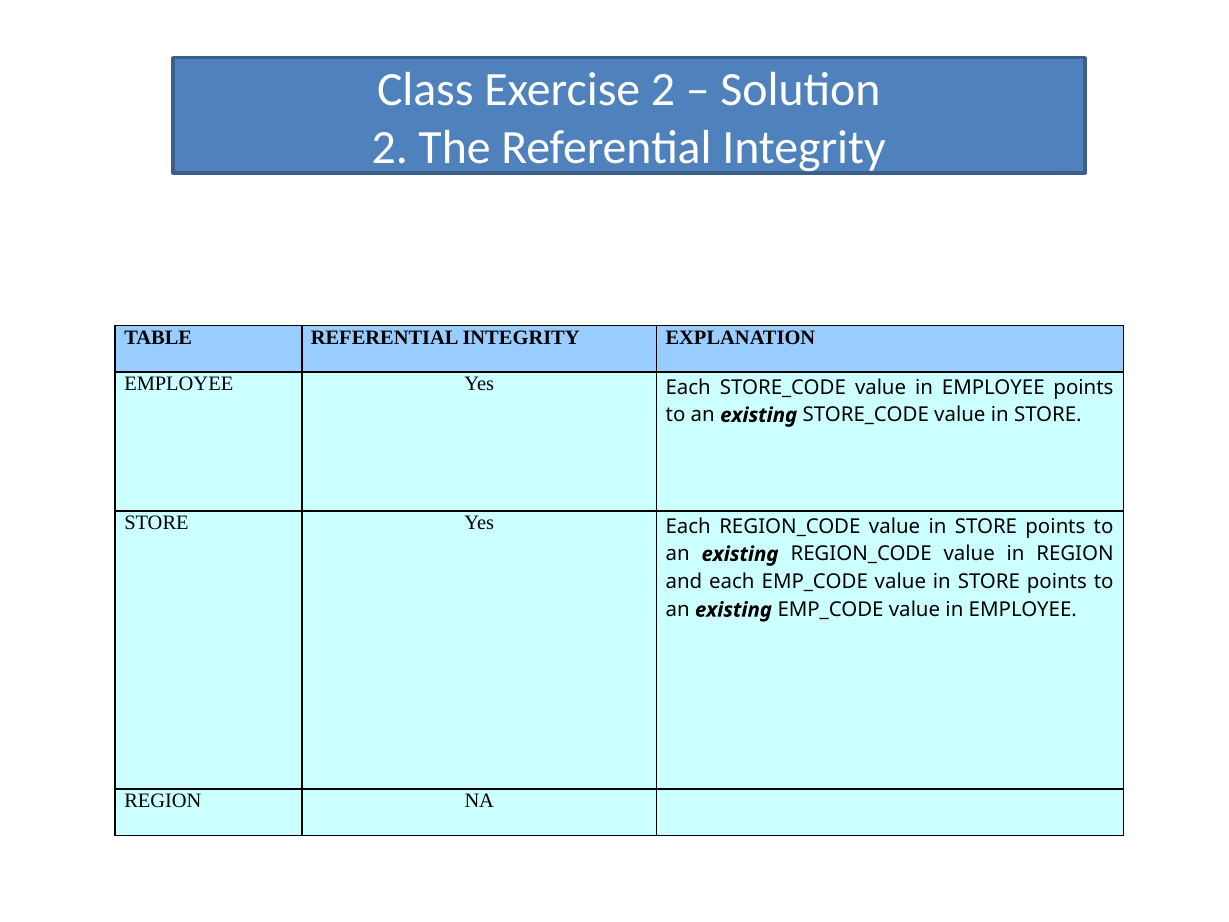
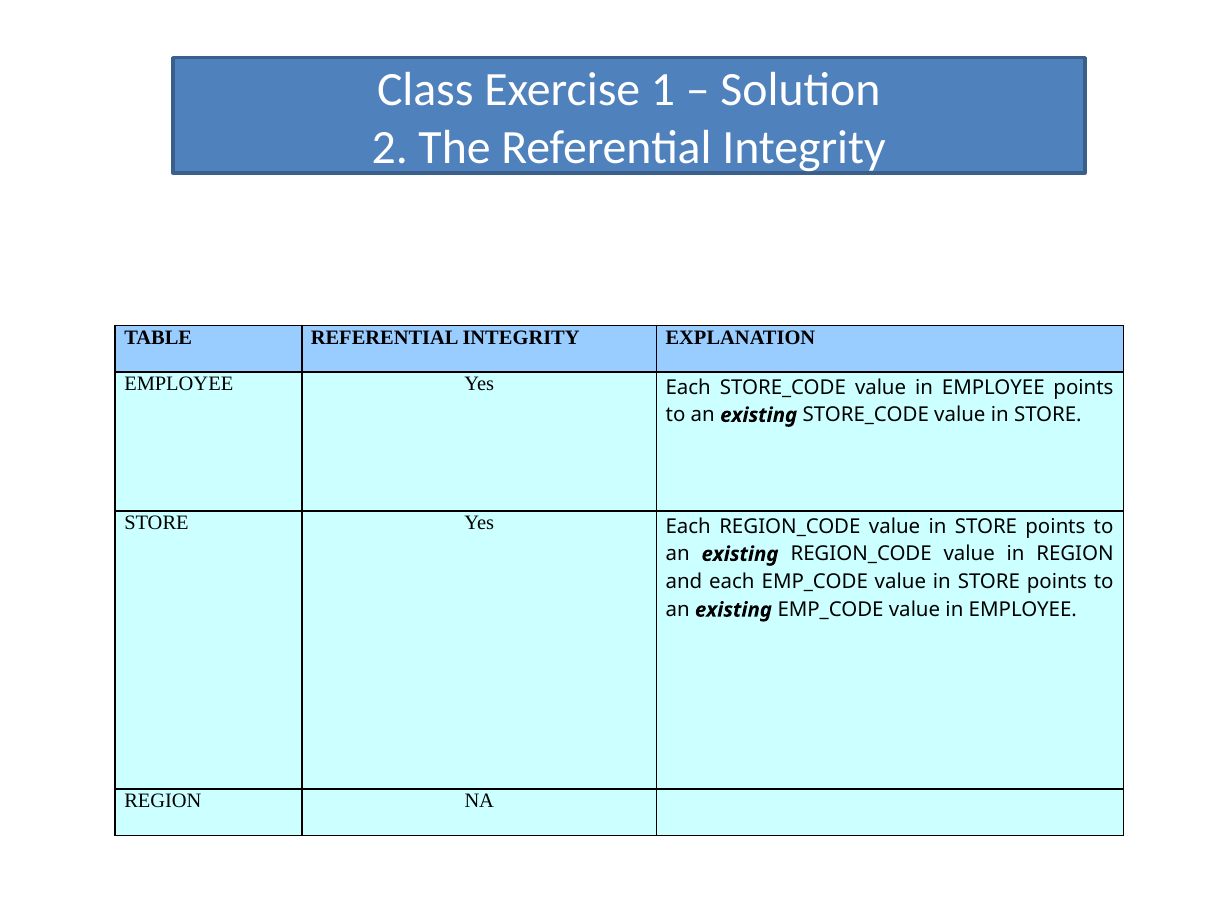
Exercise 2: 2 -> 1
